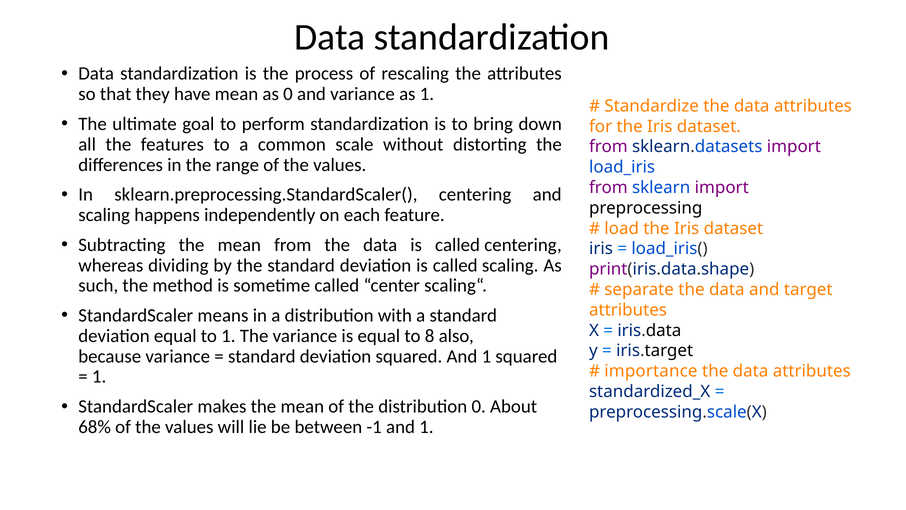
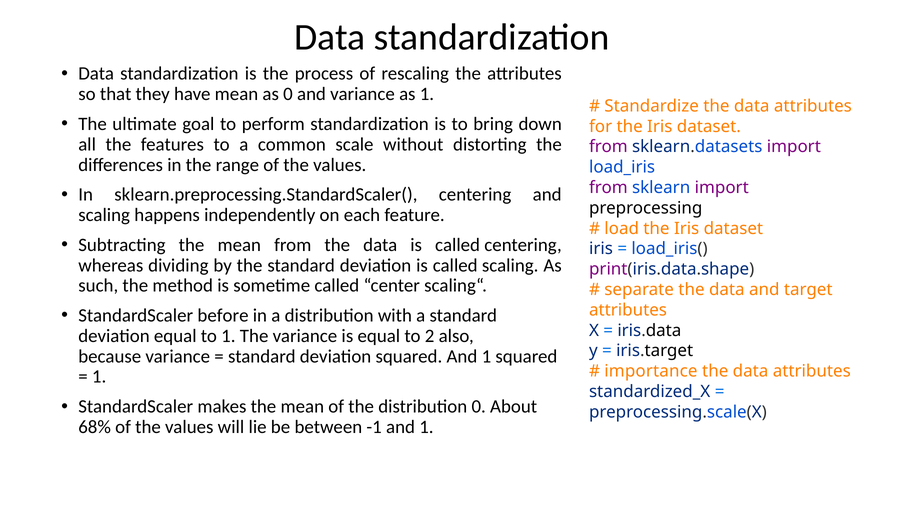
means: means -> before
8: 8 -> 2
